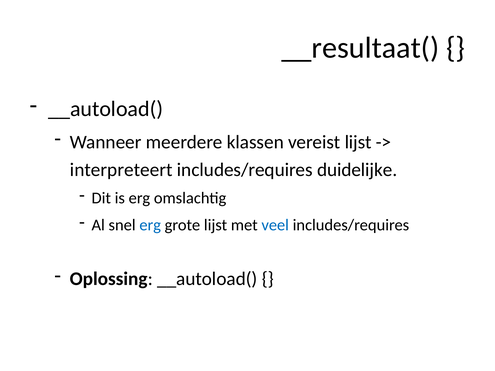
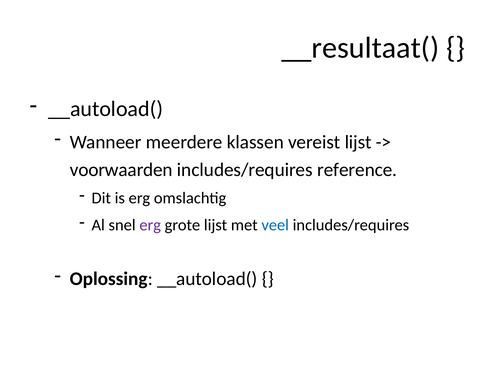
interpreteert: interpreteert -> voorwaarden
duidelijke: duidelijke -> reference
erg at (150, 225) colour: blue -> purple
